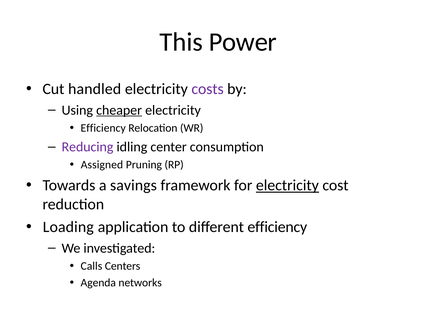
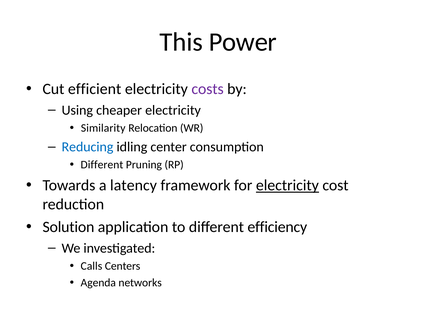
handled: handled -> efficient
cheaper underline: present -> none
Efficiency at (103, 128): Efficiency -> Similarity
Reducing colour: purple -> blue
Assigned at (102, 165): Assigned -> Different
savings: savings -> latency
Loading: Loading -> Solution
